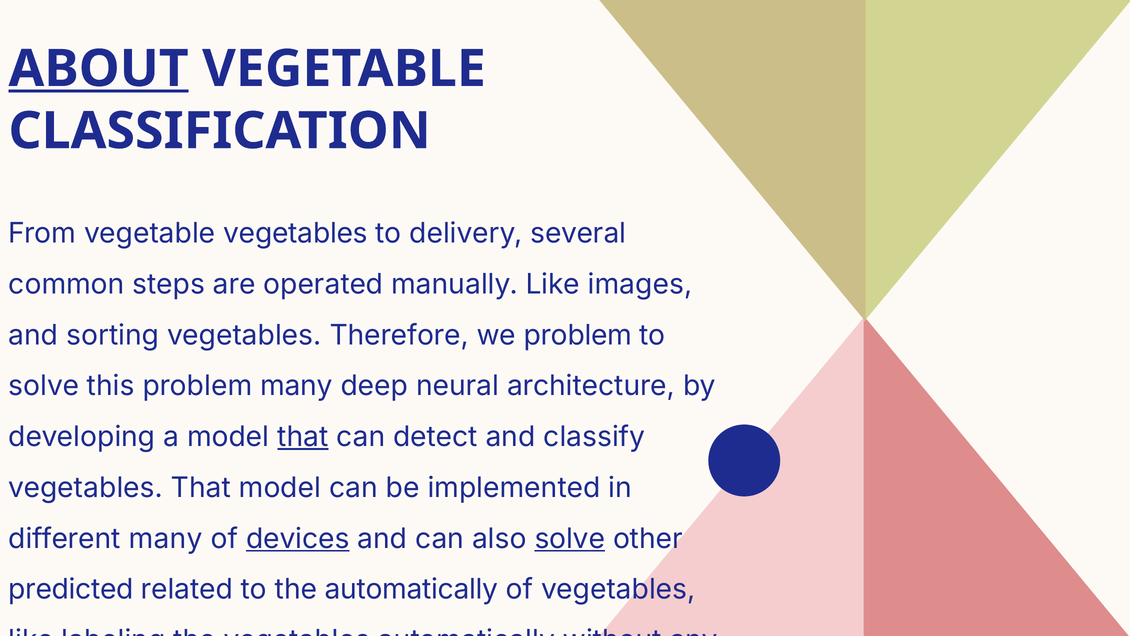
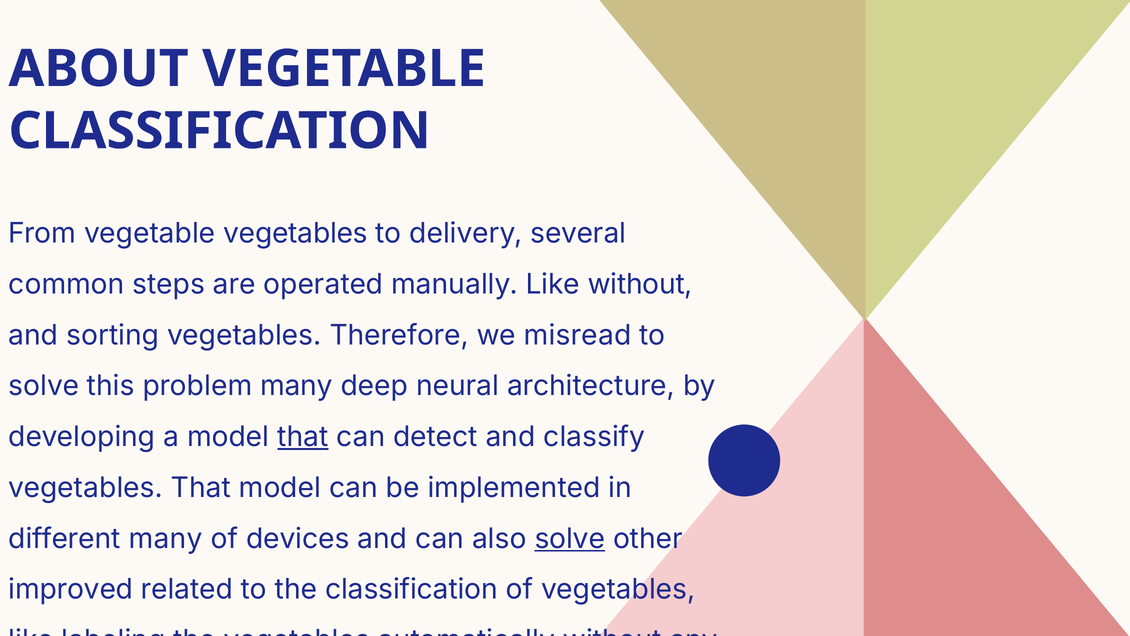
ABOUT underline: present -> none
Like images: images -> without
we problem: problem -> misread
devices underline: present -> none
predicted: predicted -> improved
the automatically: automatically -> classification
